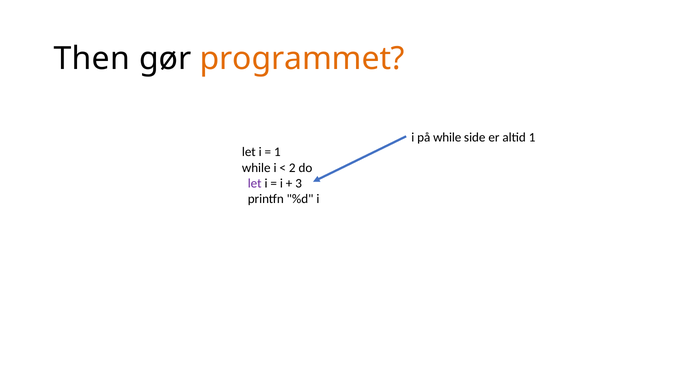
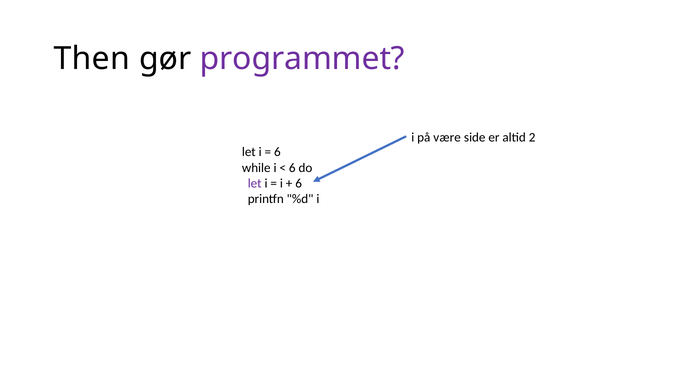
programmet colour: orange -> purple
på while: while -> være
altid 1: 1 -> 2
1 at (277, 152): 1 -> 6
2 at (292, 168): 2 -> 6
3 at (299, 184): 3 -> 6
